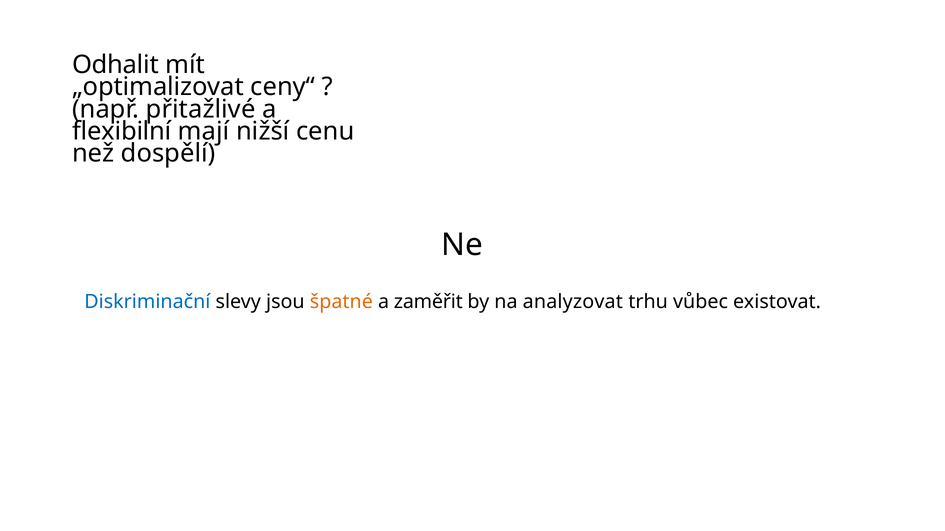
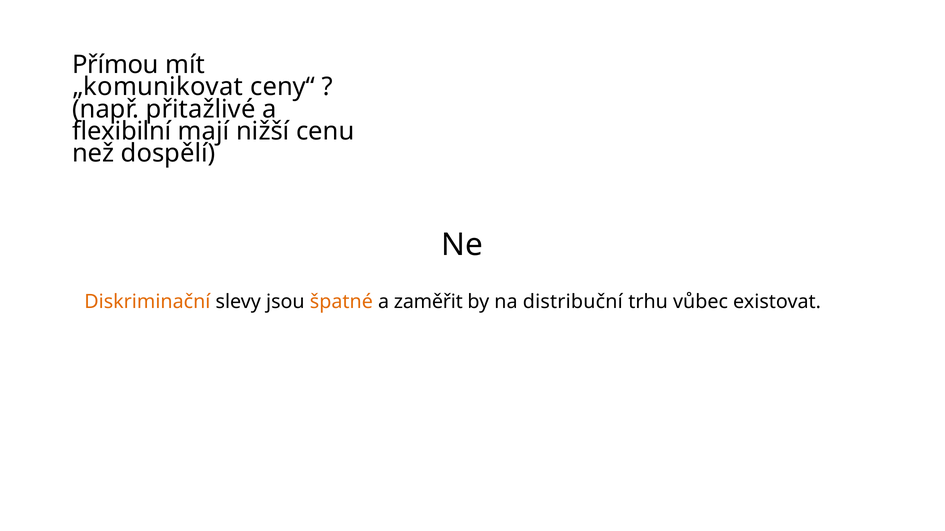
Odhalit: Odhalit -> Přímou
„optimalizovat: „optimalizovat -> „komunikovat
Diskriminační colour: blue -> orange
analyzovat: analyzovat -> distribuční
